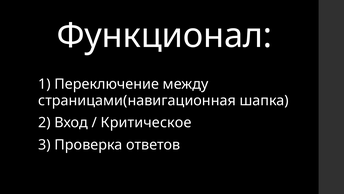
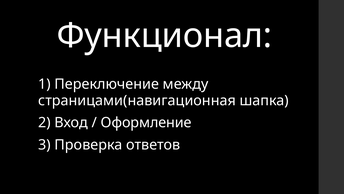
Критическое: Критическое -> Оформление
